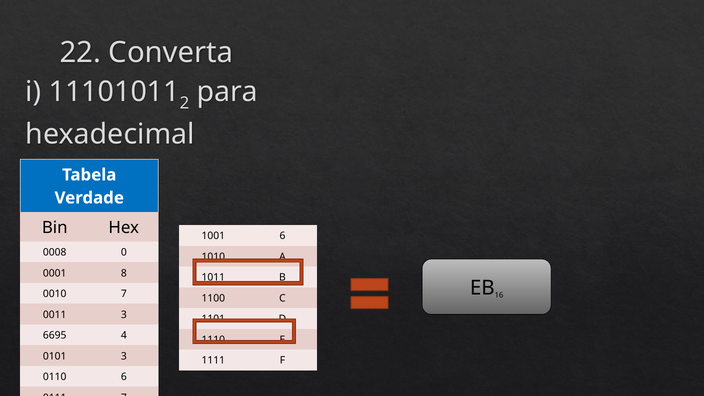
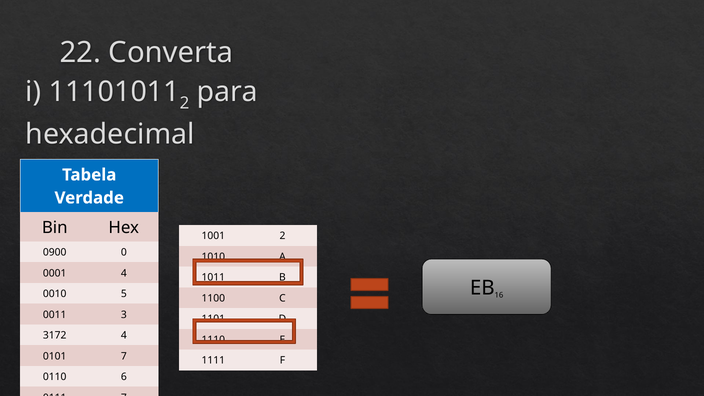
1001 6: 6 -> 2
0008: 0008 -> 0900
0001 8: 8 -> 4
0010 7: 7 -> 5
6695: 6695 -> 3172
0101 3: 3 -> 7
